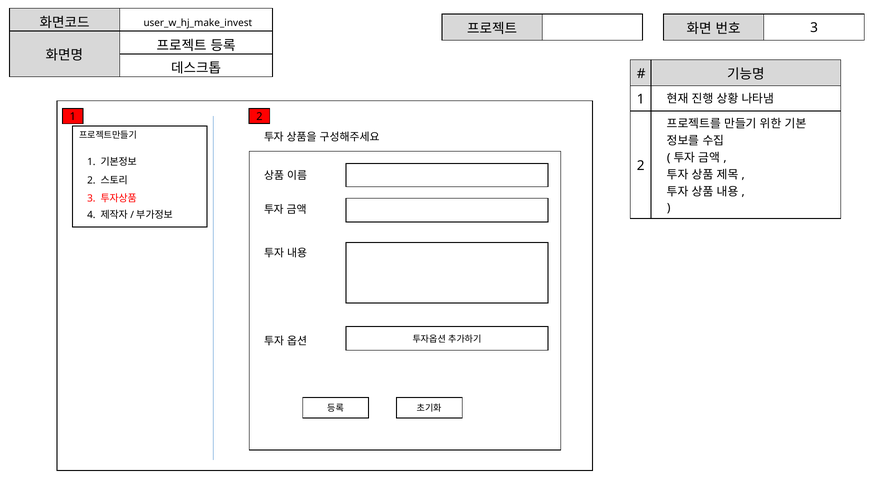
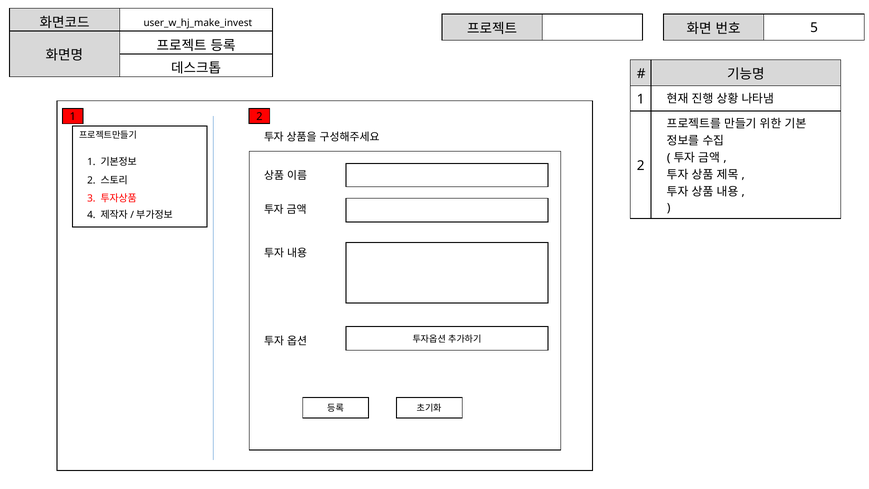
3 at (814, 28): 3 -> 5
